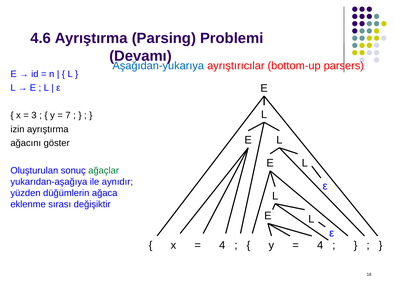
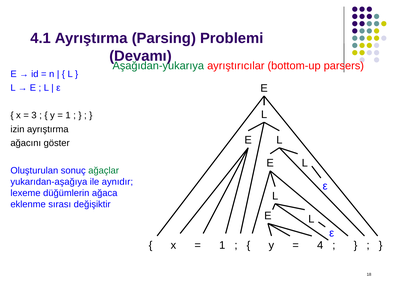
4.6: 4.6 -> 4.1
Aşağıdan-yukarıya colour: blue -> green
7 at (68, 115): 7 -> 1
yüzden: yüzden -> lexeme
4 at (222, 245): 4 -> 1
